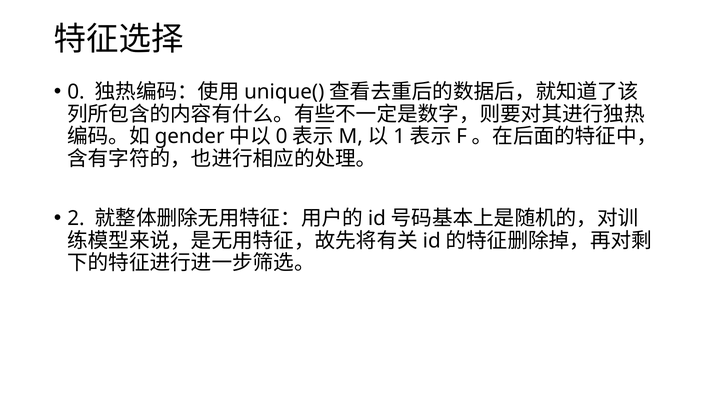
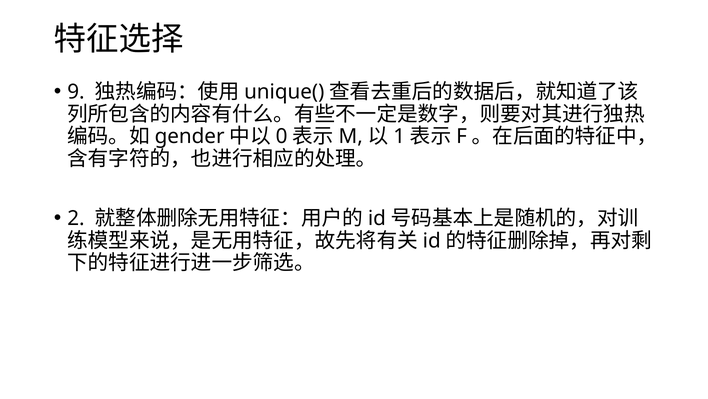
0 at (76, 92): 0 -> 9
